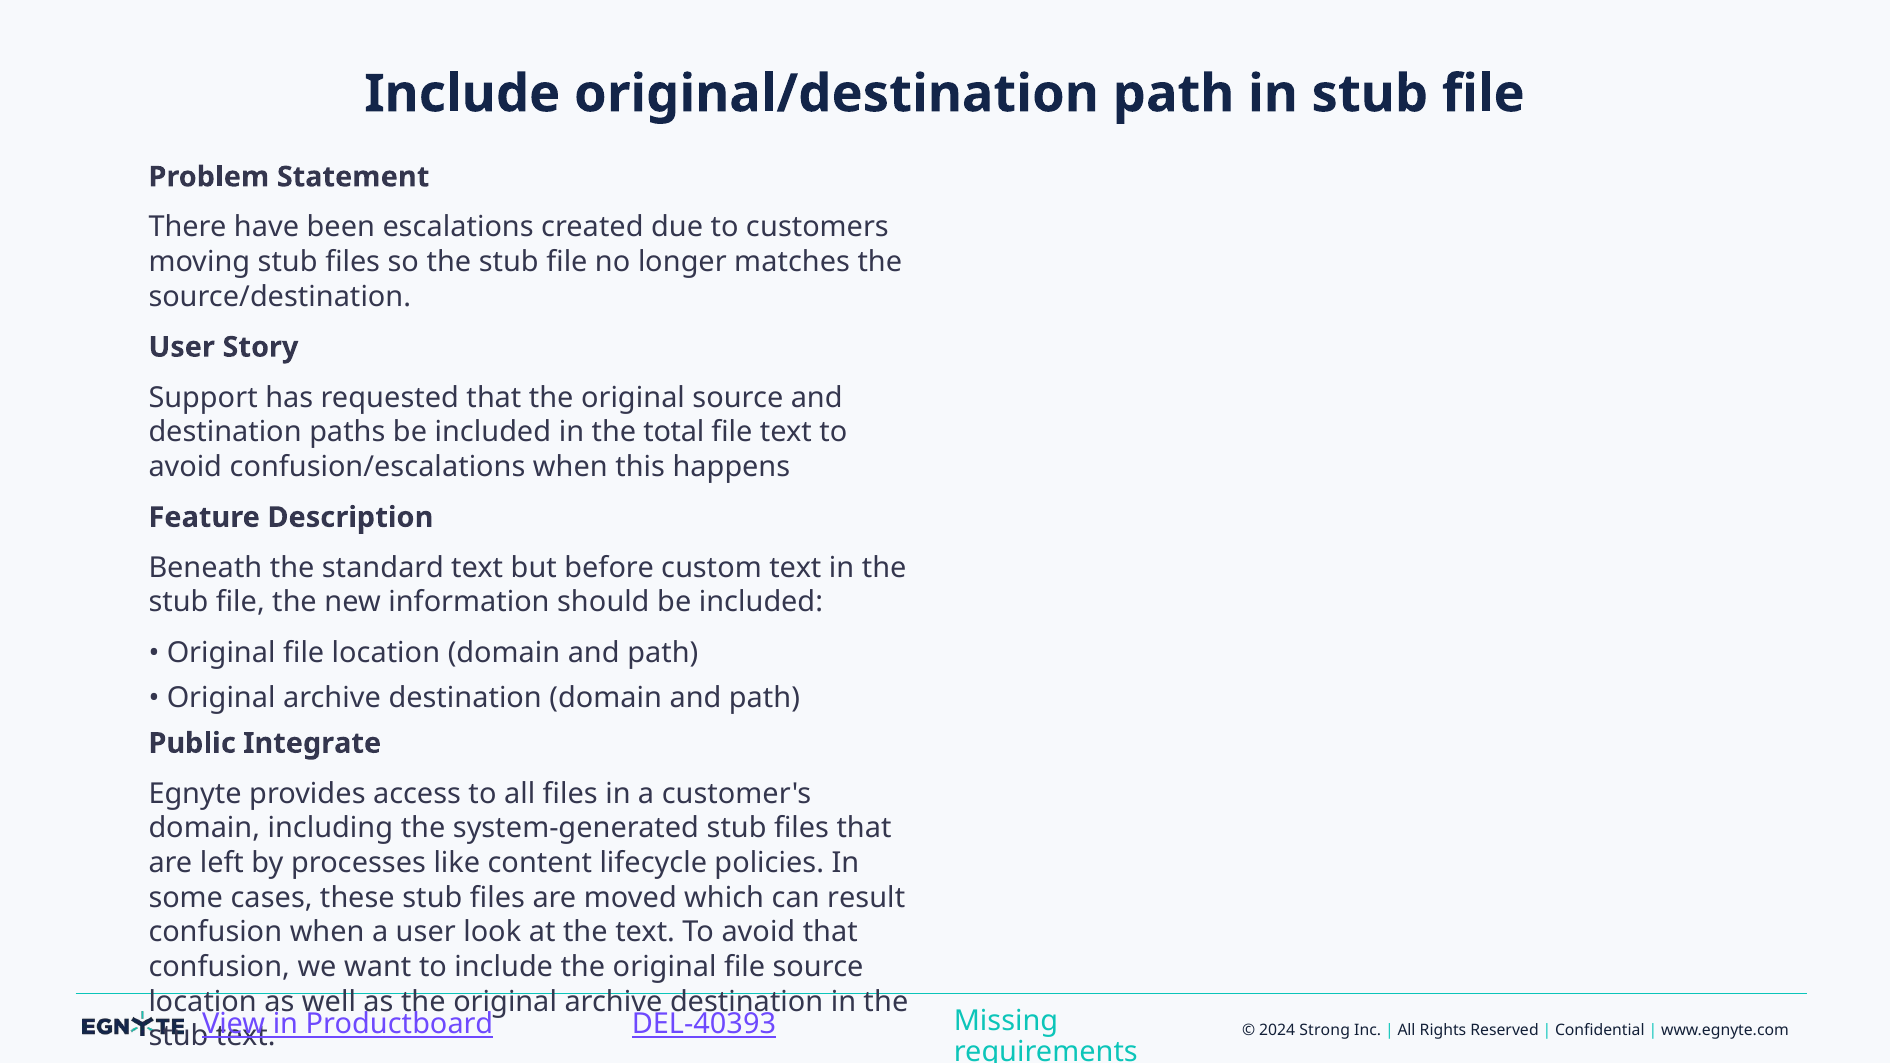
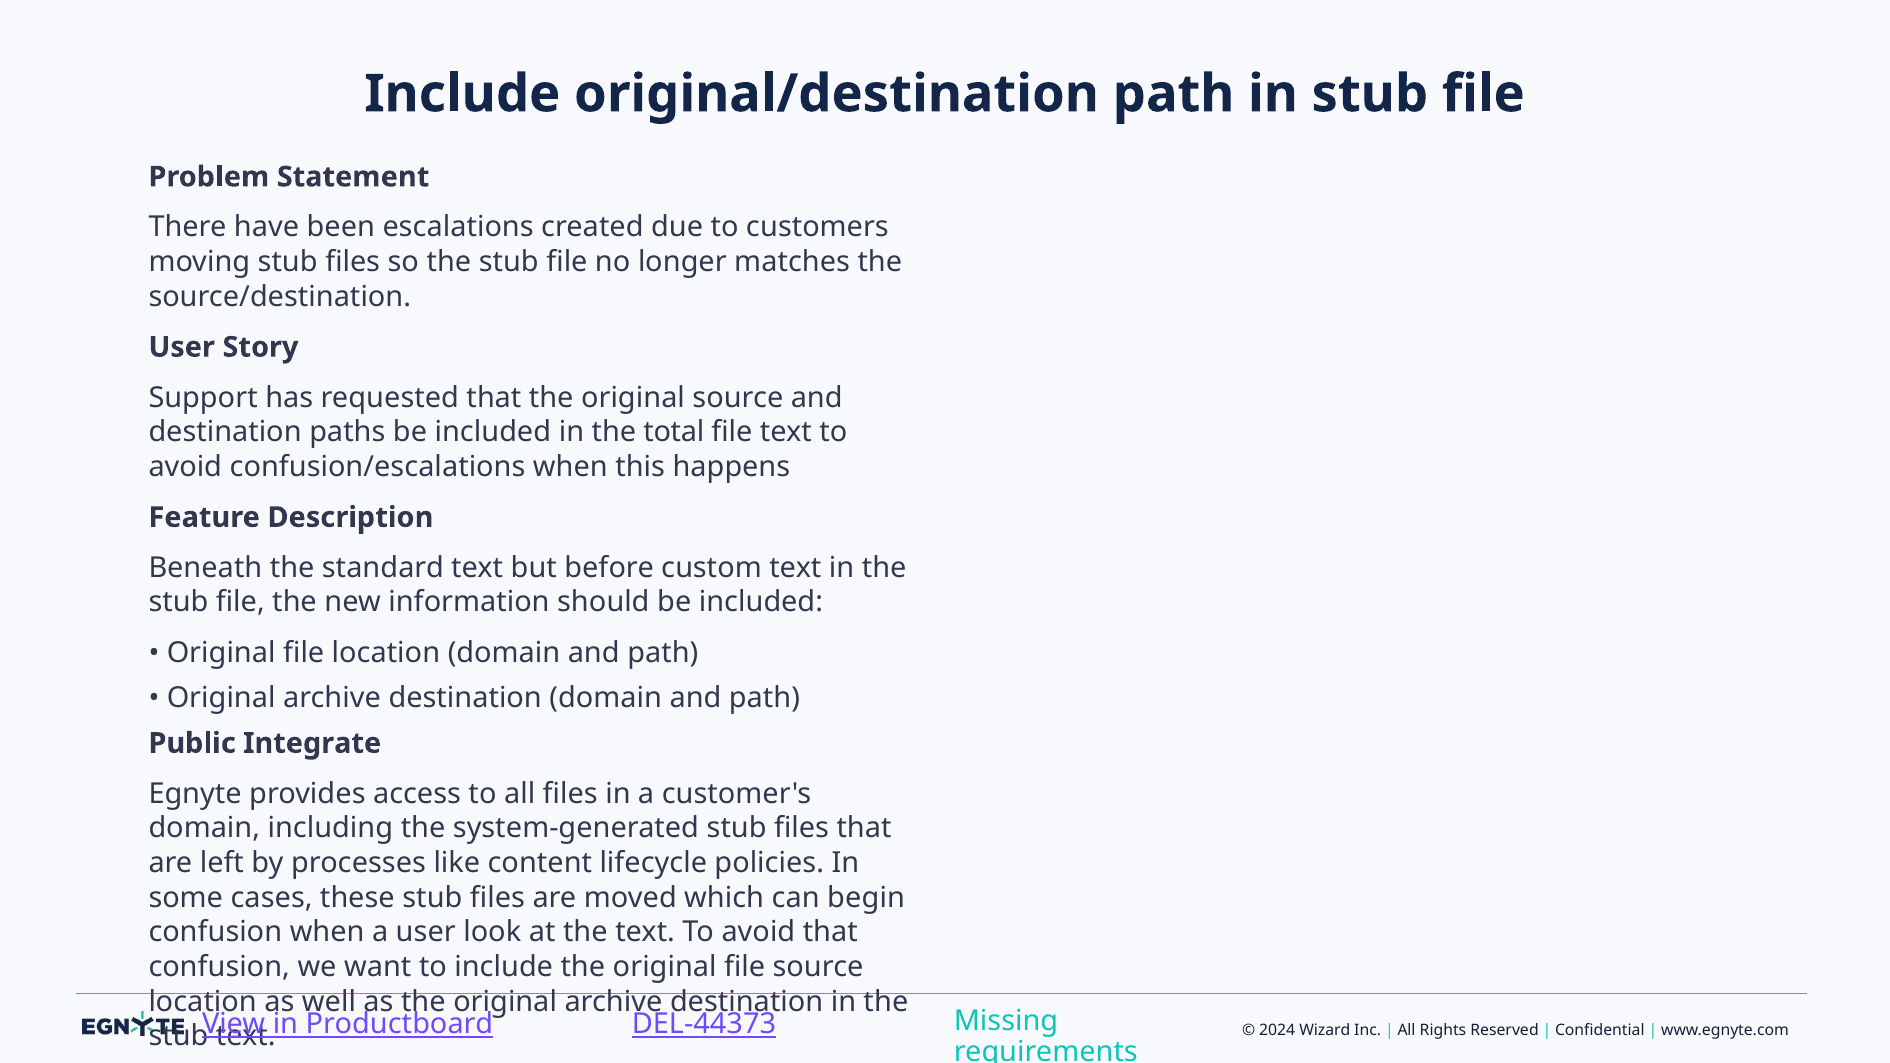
result: result -> begin
DEL-40393: DEL-40393 -> DEL-44373
Strong: Strong -> Wizard
